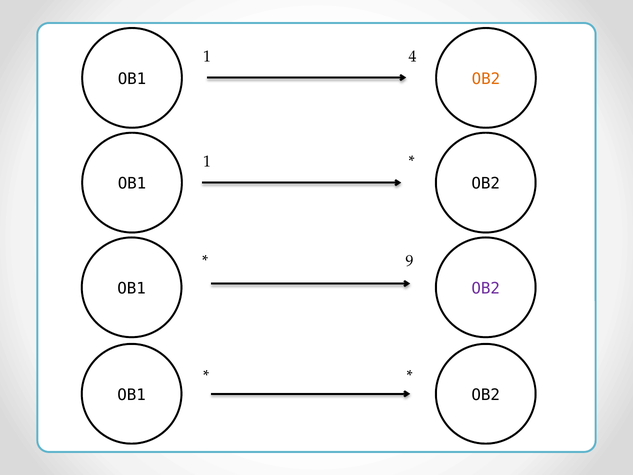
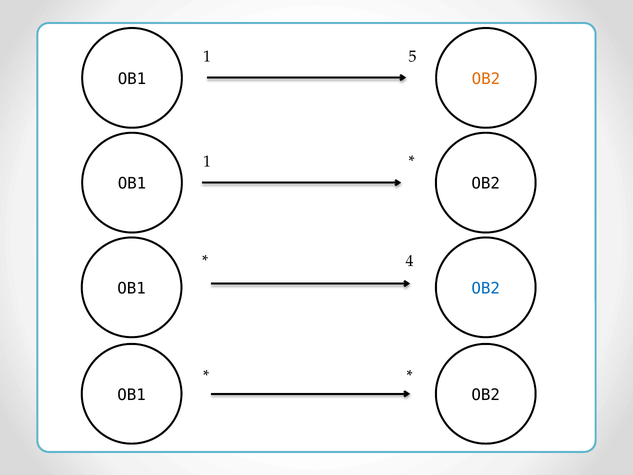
4: 4 -> 5
9: 9 -> 4
OB2 at (486, 288) colour: purple -> blue
